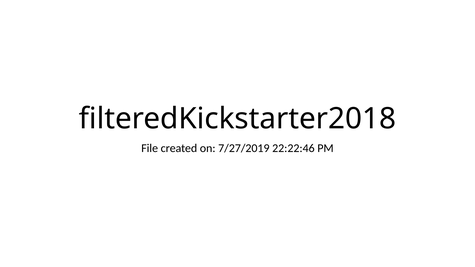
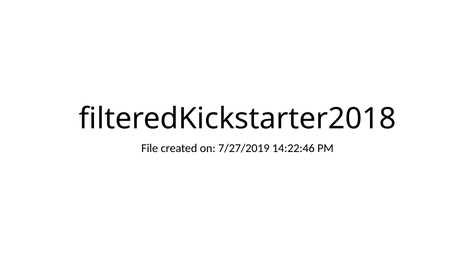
22:22:46: 22:22:46 -> 14:22:46
